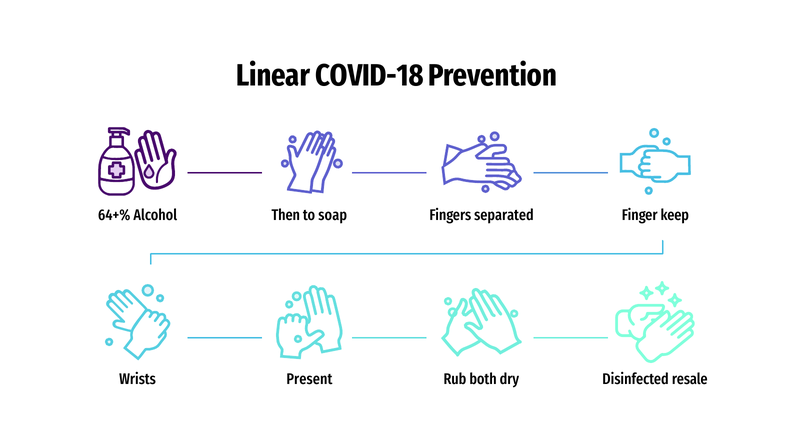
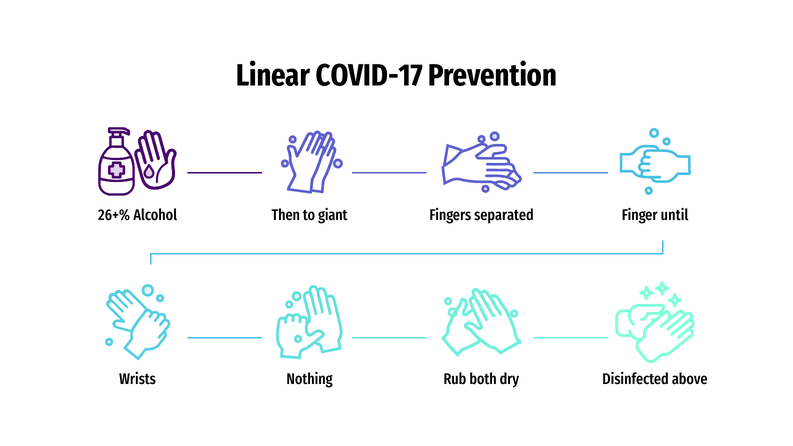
COVID-18: COVID-18 -> COVID-17
64+%: 64+% -> 26+%
soap: soap -> giant
keep: keep -> until
Present: Present -> Nothing
resale: resale -> above
